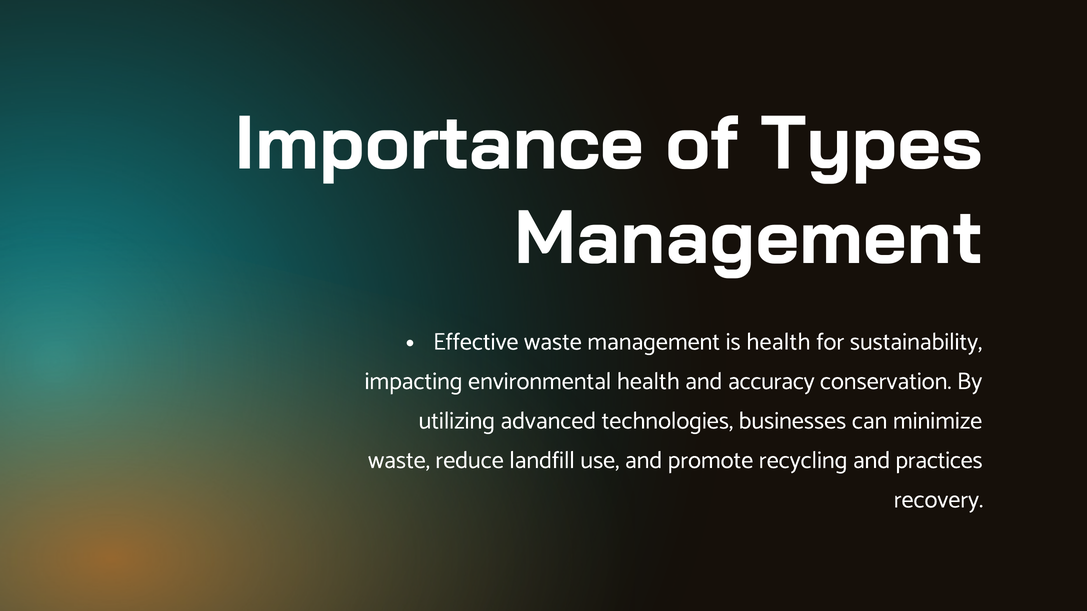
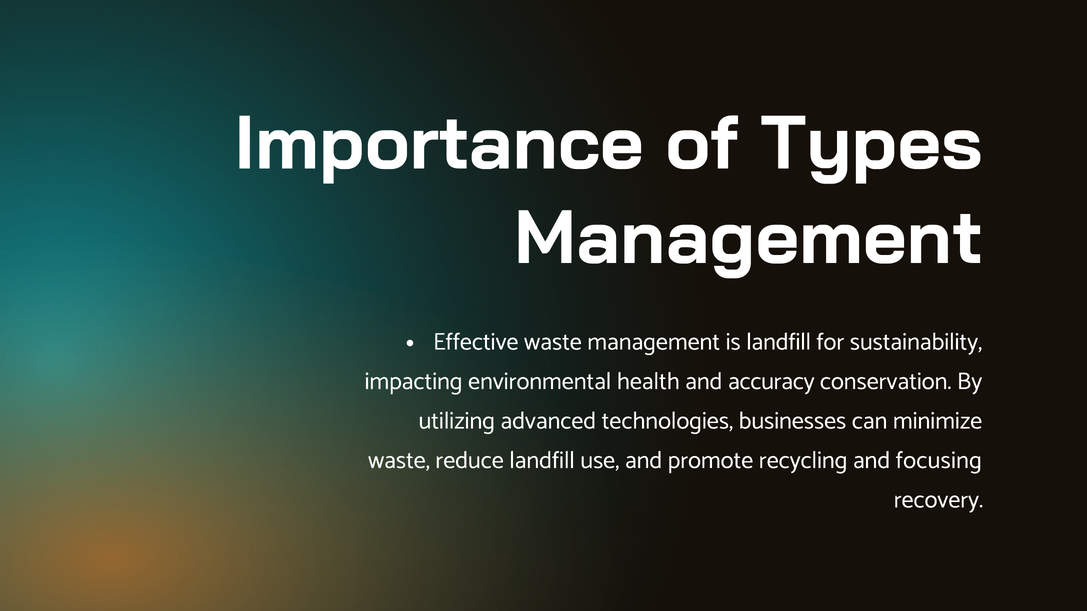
is health: health -> landfill
practices: practices -> focusing
